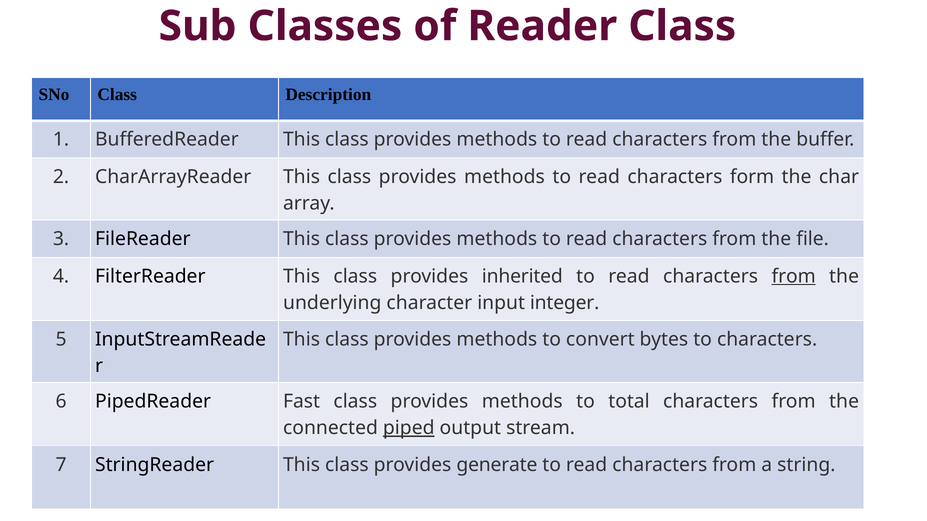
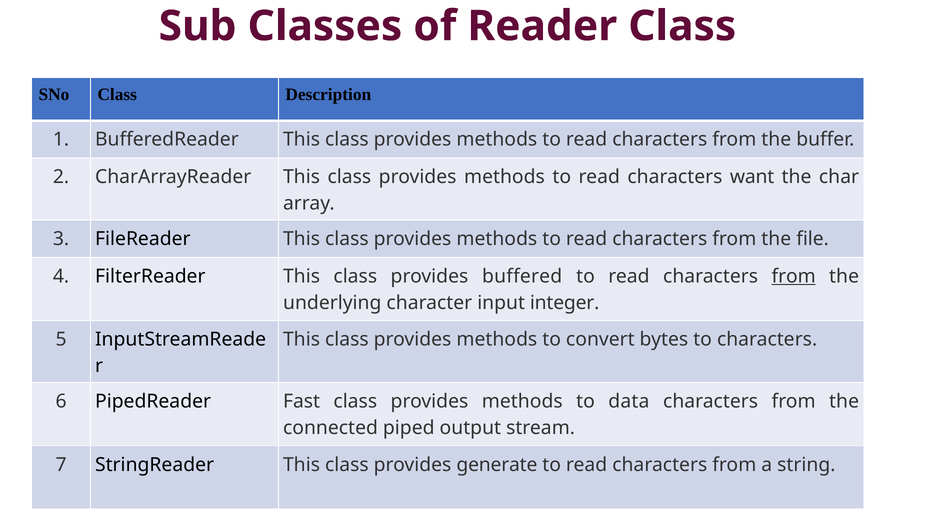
form: form -> want
inherited: inherited -> buffered
total: total -> data
piped underline: present -> none
